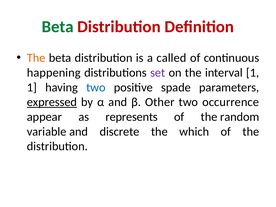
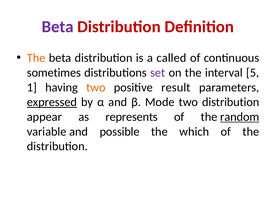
Beta at (58, 27) colour: green -> purple
happening: happening -> sometimes
interval 1: 1 -> 5
two at (96, 87) colour: blue -> orange
spade: spade -> result
Other: Other -> Mode
two occurrence: occurrence -> distribution
random underline: none -> present
discrete: discrete -> possible
